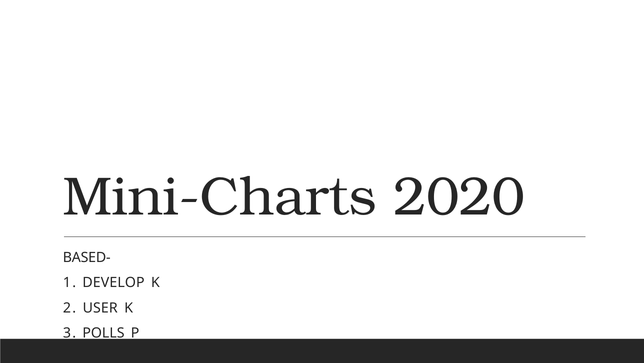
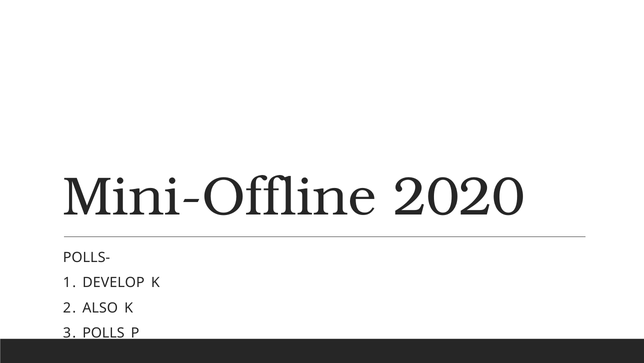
Mini-Charts: Mini-Charts -> Mini-Offline
BASED-: BASED- -> POLLS-
USER: USER -> ALSO
